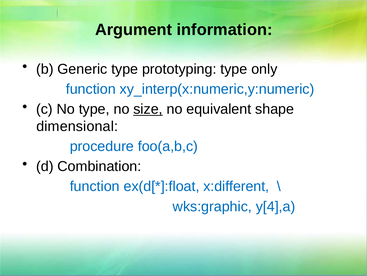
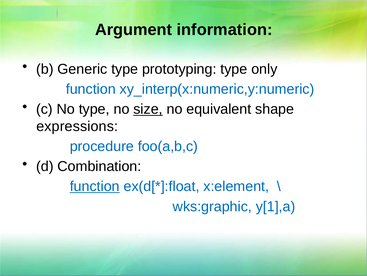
dimensional: dimensional -> expressions
function at (95, 186) underline: none -> present
x:different: x:different -> x:element
y[4],a: y[4],a -> y[1],a
